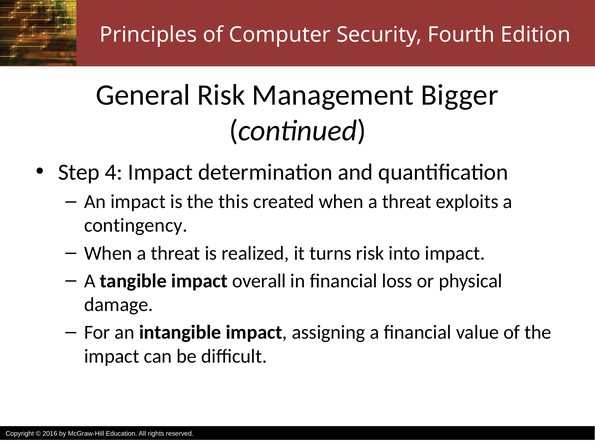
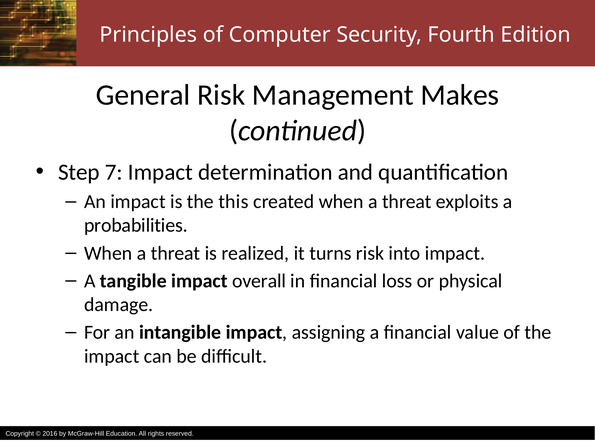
Bigger: Bigger -> Makes
4: 4 -> 7
contingency: contingency -> probabilities
